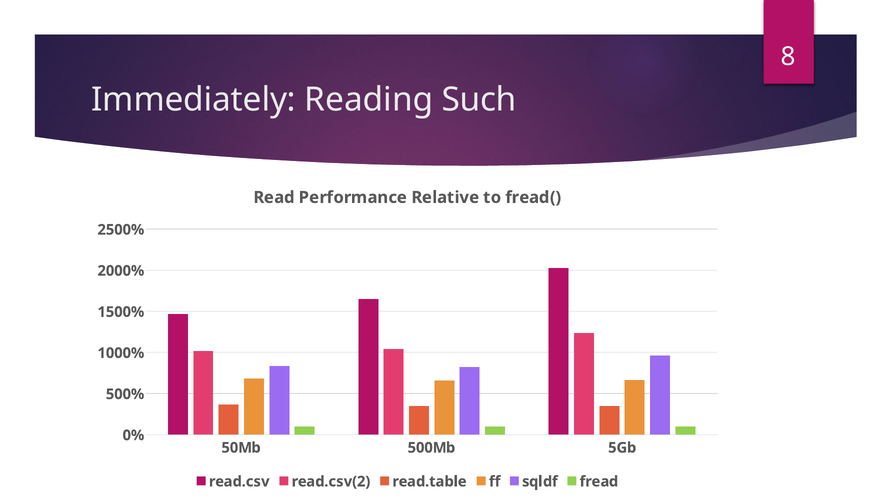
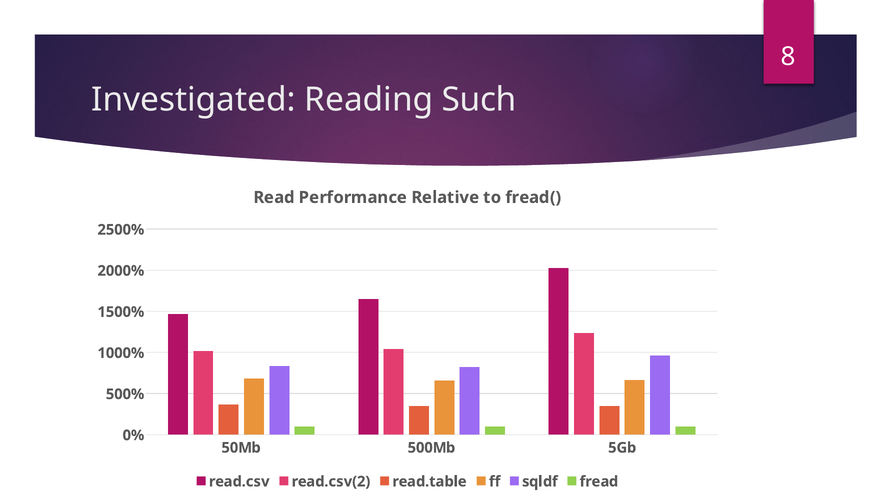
Immediately: Immediately -> Investigated
